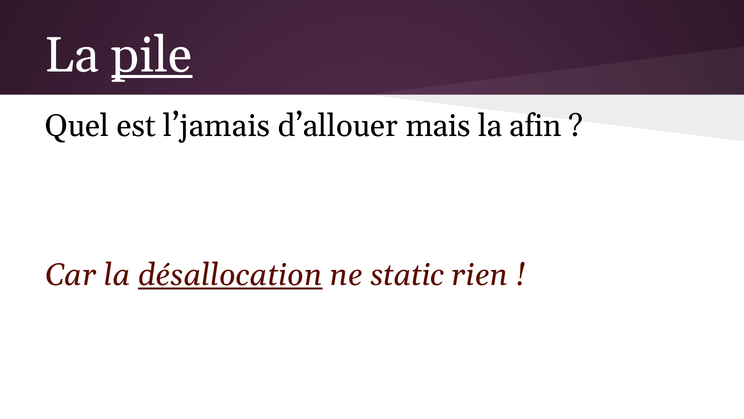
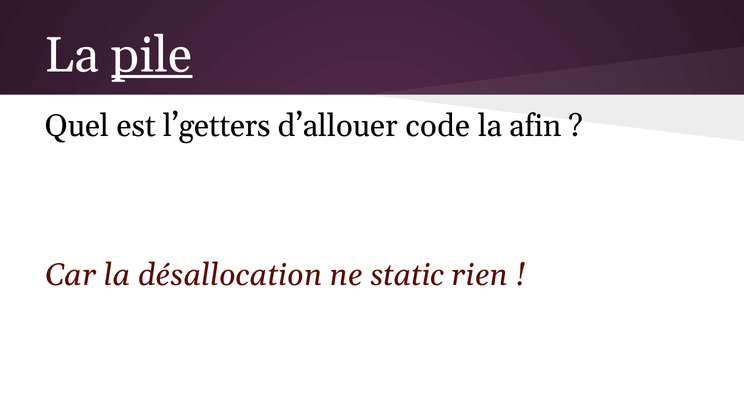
l’jamais: l’jamais -> l’getters
mais: mais -> code
désallocation underline: present -> none
